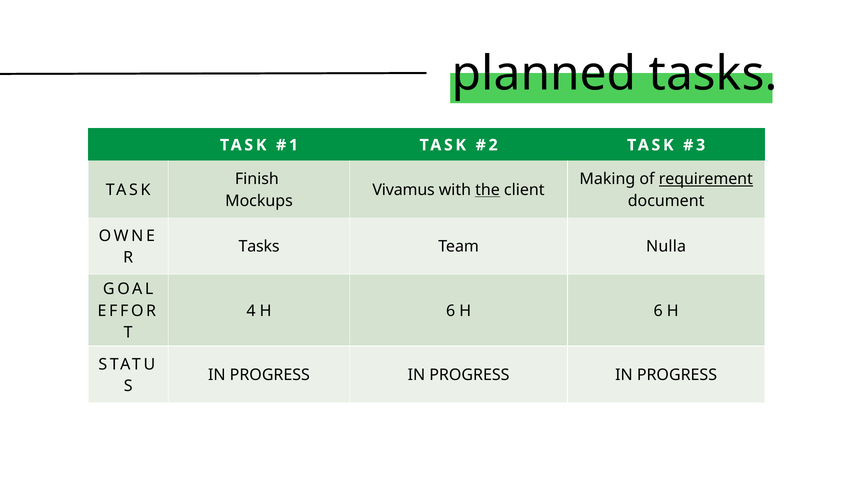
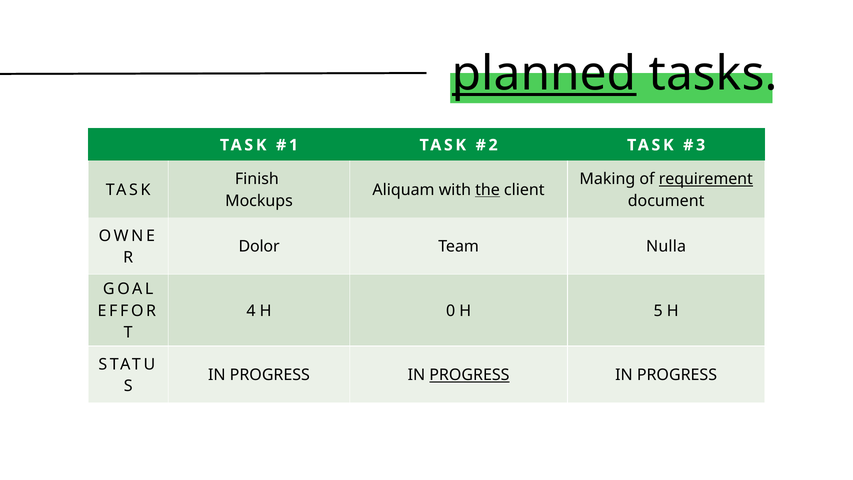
planned underline: none -> present
Vivamus: Vivamus -> Aliquam
Tasks at (259, 247): Tasks -> Dolor
4 H 6: 6 -> 0
6 at (658, 311): 6 -> 5
PROGRESS at (469, 375) underline: none -> present
